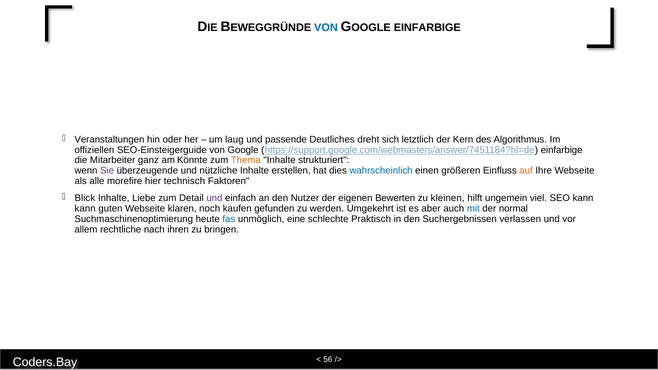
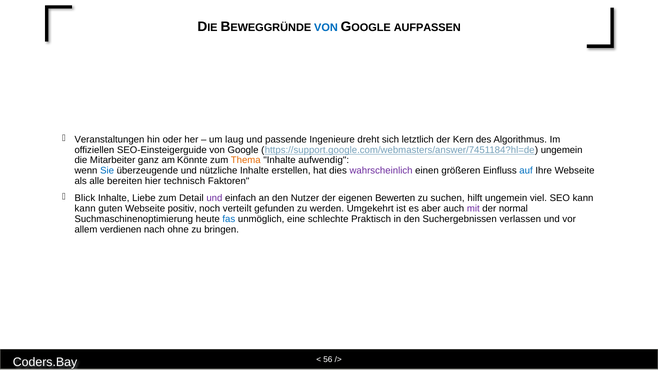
EINFARBIGE at (427, 28): EINFARBIGE -> AUFPASSEN
Deutliches: Deutliches -> Ingenieure
https://support.google.com/webmasters/answer/7451184?hl=de einfarbige: einfarbige -> ungemein
strukturiert: strukturiert -> aufwendig
Sie colour: purple -> blue
wahrscheinlich colour: blue -> purple
auf colour: orange -> blue
morefire: morefire -> bereiten
kleinen: kleinen -> suchen
klaren: klaren -> positiv
kaufen: kaufen -> verteilt
mit colour: blue -> purple
rechtliche: rechtliche -> verdienen
ihren: ihren -> ohne
